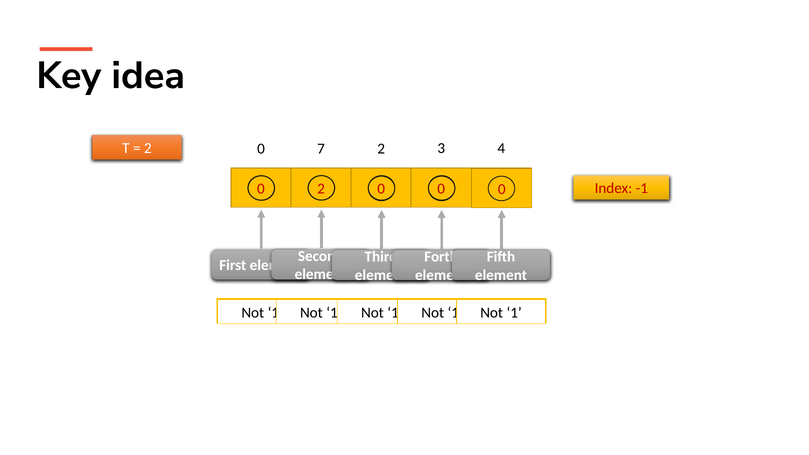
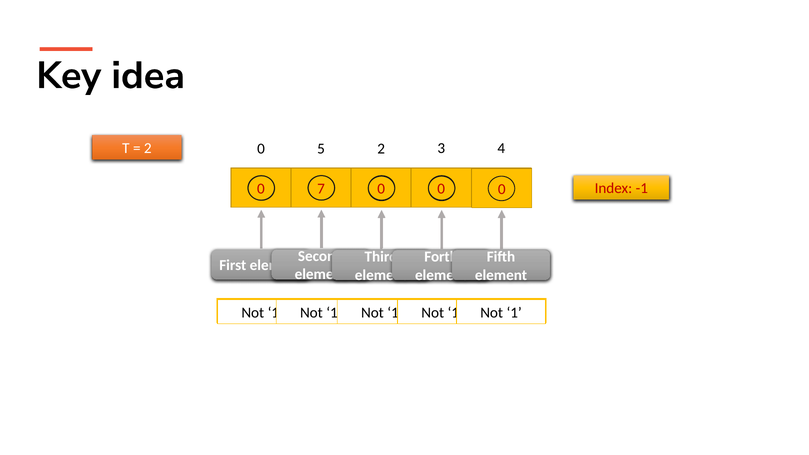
7: 7 -> 5
0 2: 2 -> 7
